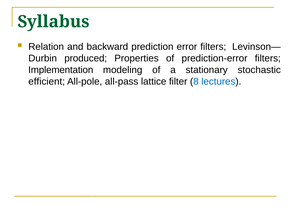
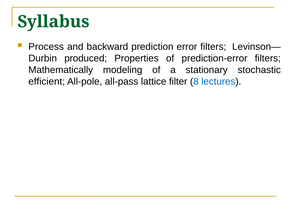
Relation: Relation -> Process
Implementation: Implementation -> Mathematically
